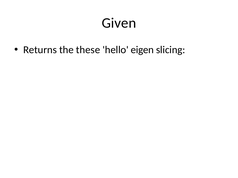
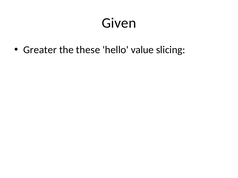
Returns: Returns -> Greater
eigen: eigen -> value
